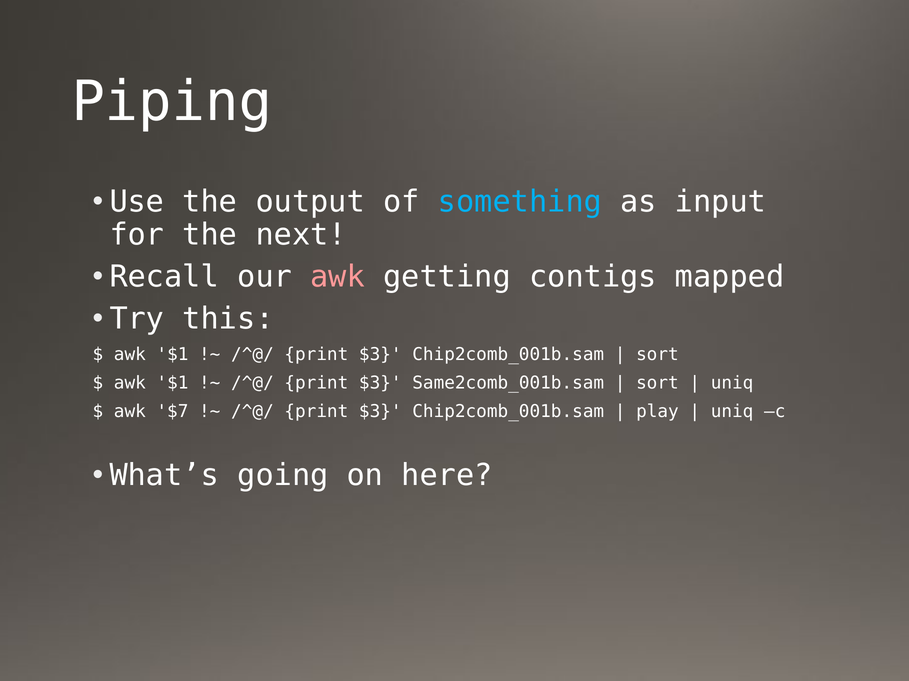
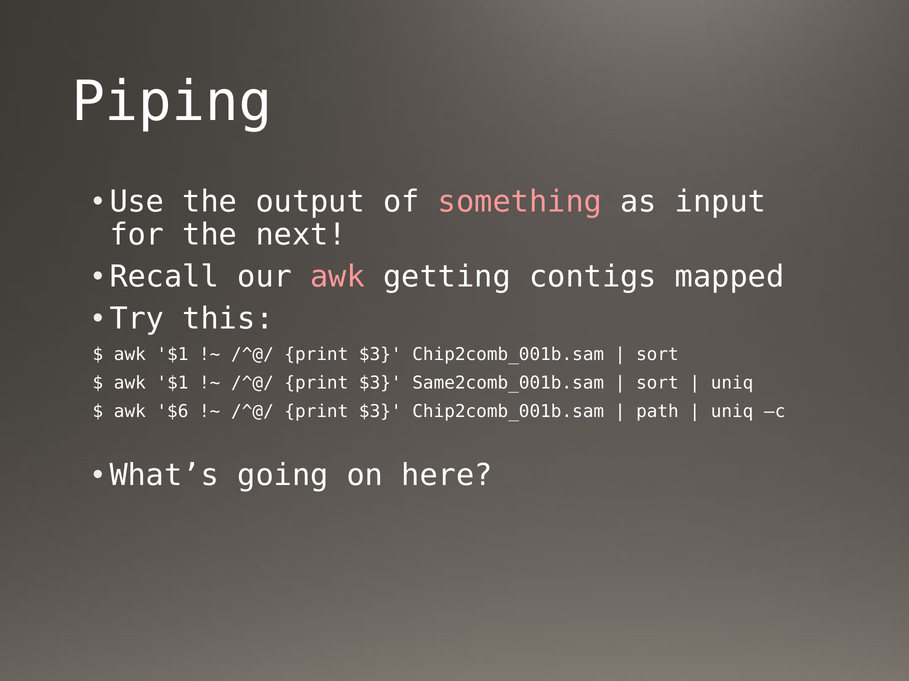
something colour: light blue -> pink
$7: $7 -> $6
play: play -> path
